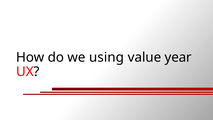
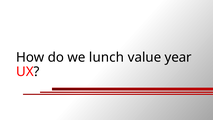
using: using -> lunch
